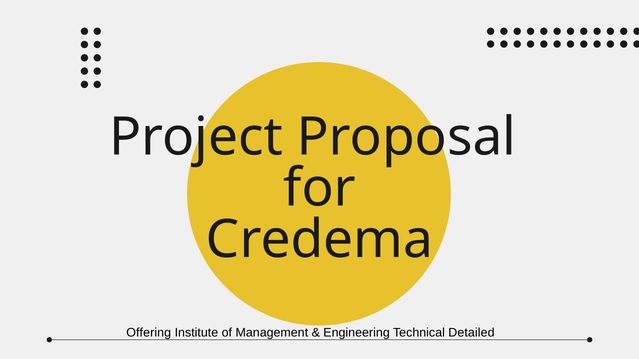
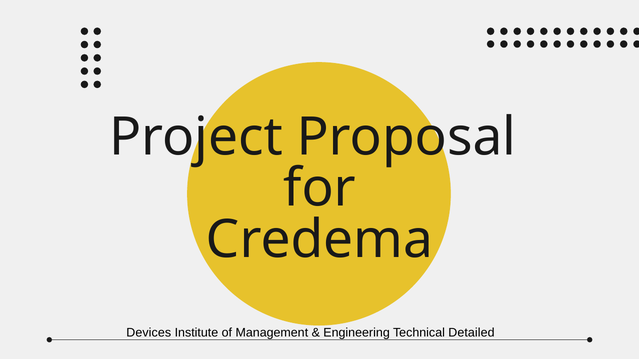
Offering: Offering -> Devices
